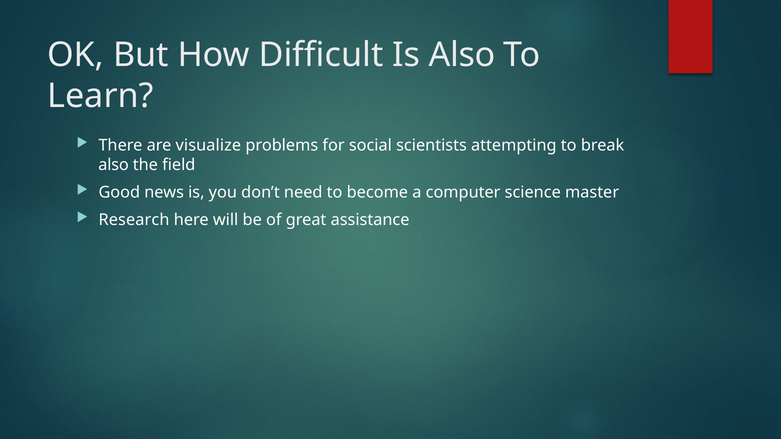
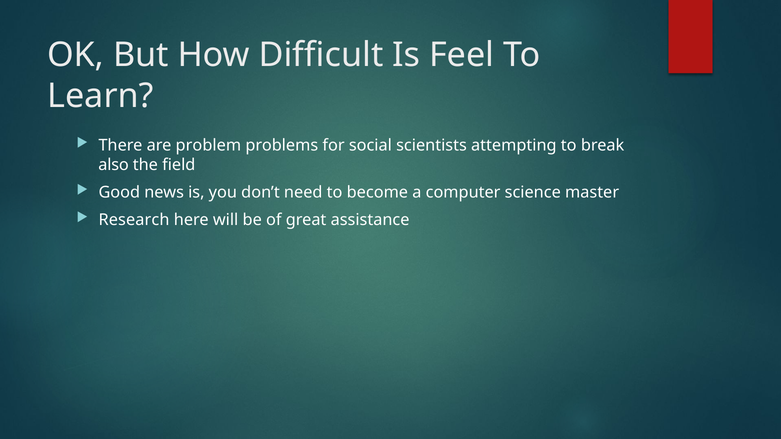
Is Also: Also -> Feel
visualize: visualize -> problem
